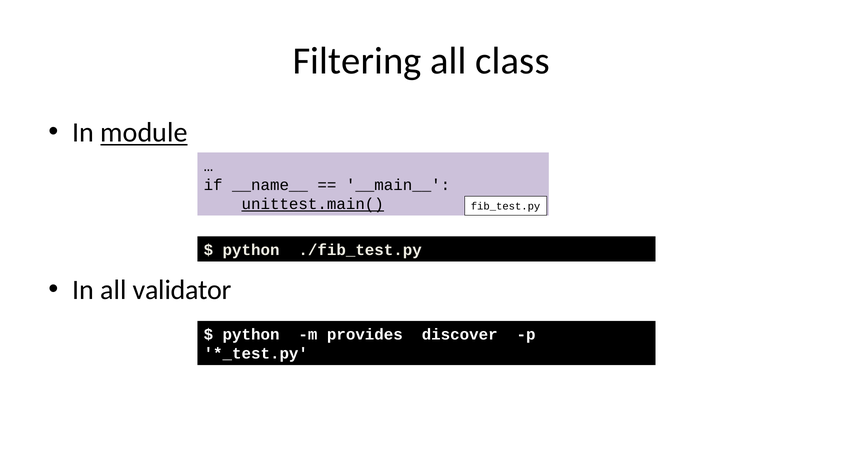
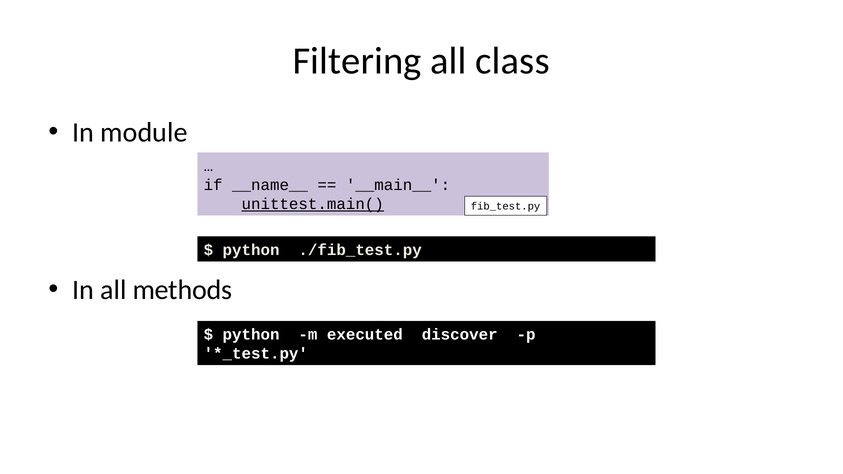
module underline: present -> none
validator: validator -> methods
provides: provides -> executed
